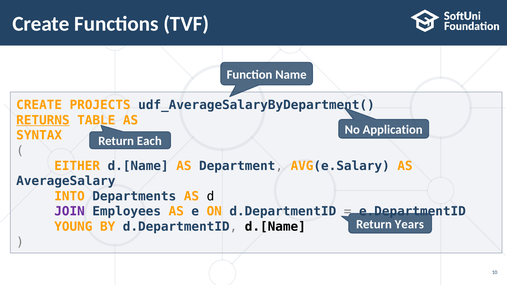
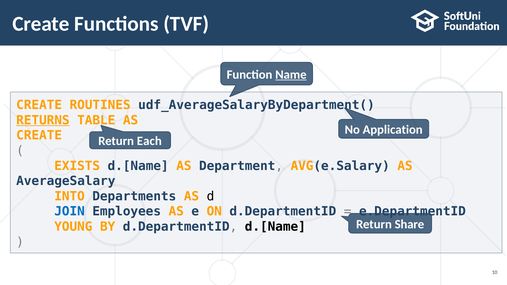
Name underline: none -> present
PROJECTS: PROJECTS -> ROUTINES
SYNTAX at (39, 136): SYNTAX -> CREATE
EITHER: EITHER -> EXISTS
JOIN colour: purple -> blue
Years: Years -> Share
